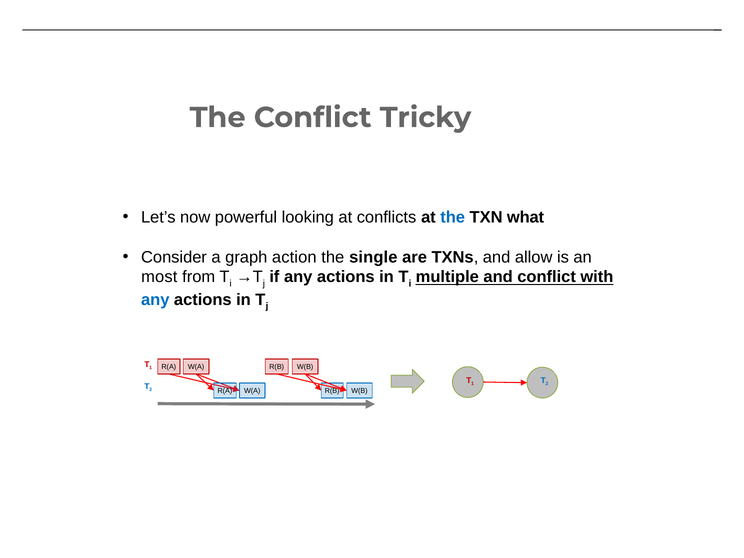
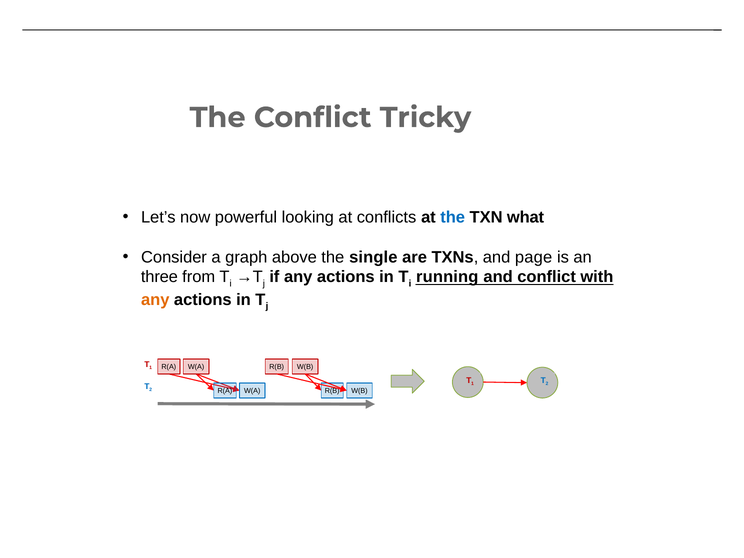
action: action -> above
allow: allow -> page
most: most -> three
multiple: multiple -> running
any at (155, 300) colour: blue -> orange
